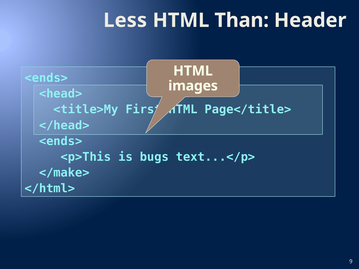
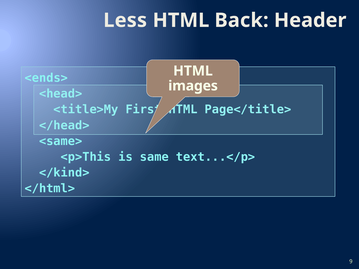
Than: Than -> Back
<ends> at (61, 141): <ends> -> <same>
bugs: bugs -> same
</make>: </make> -> </kind>
